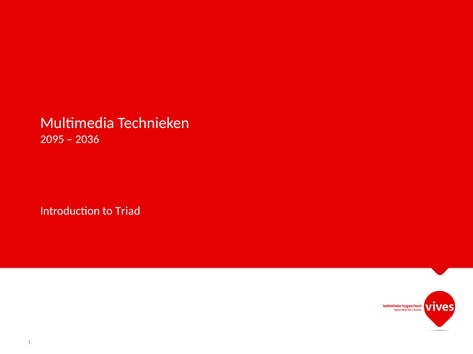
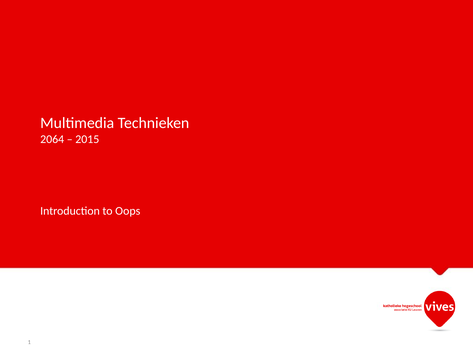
2095: 2095 -> 2064
2036: 2036 -> 2015
Triad: Triad -> Oops
